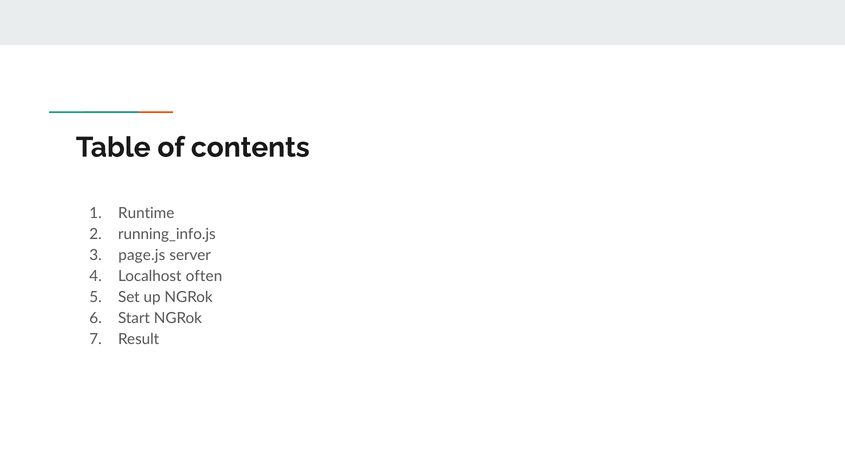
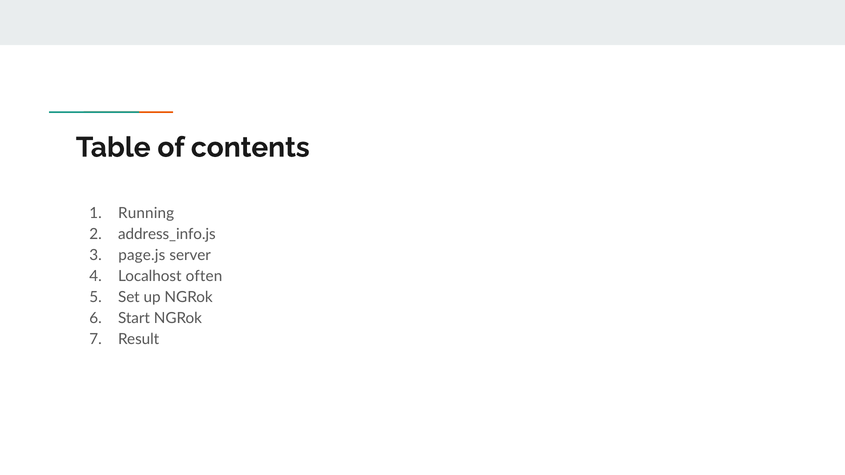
Runtime: Runtime -> Running
running_info.js: running_info.js -> address_info.js
